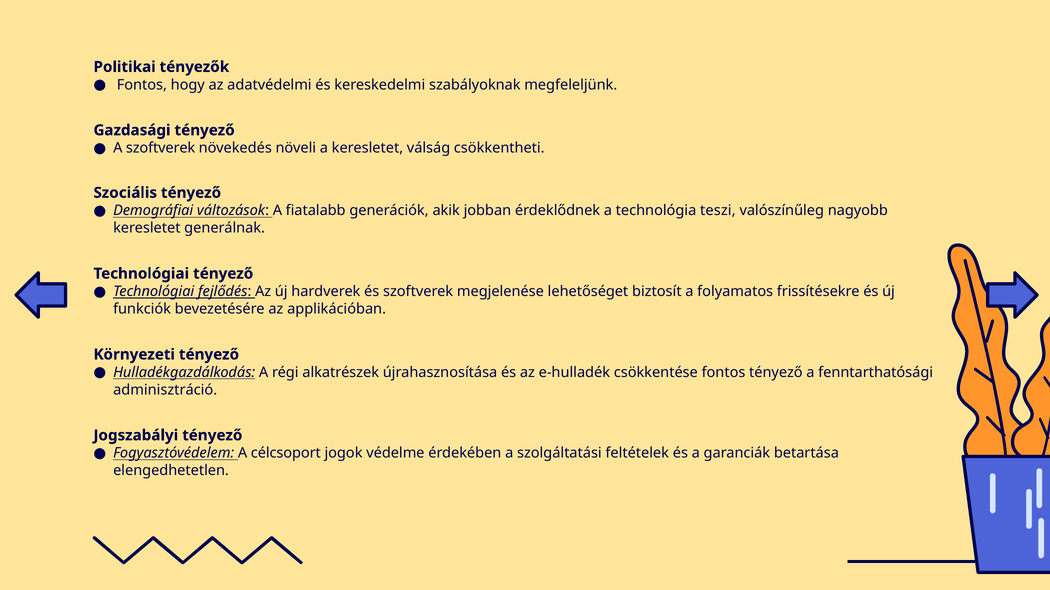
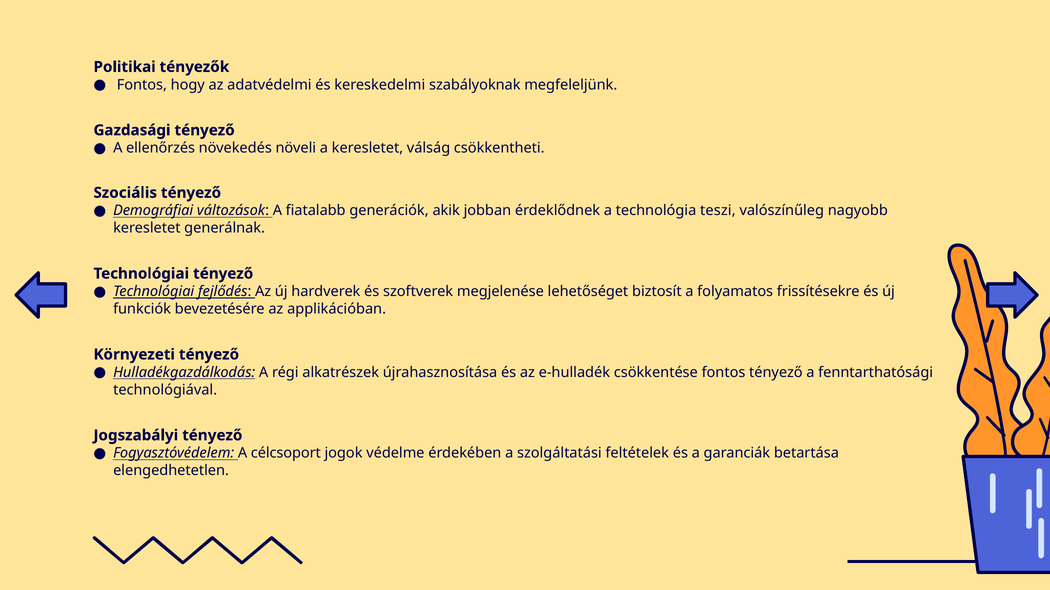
A szoftverek: szoftverek -> ellenőrzés
adminisztráció: adminisztráció -> technológiával
